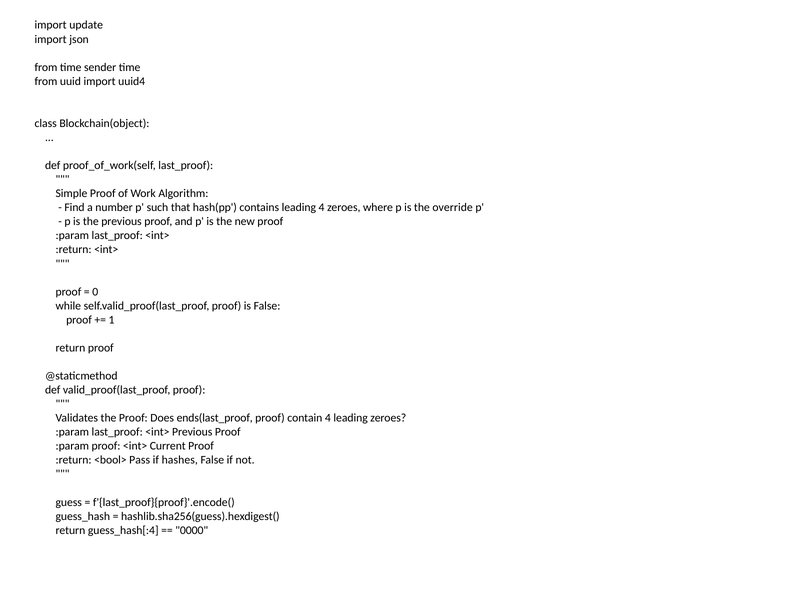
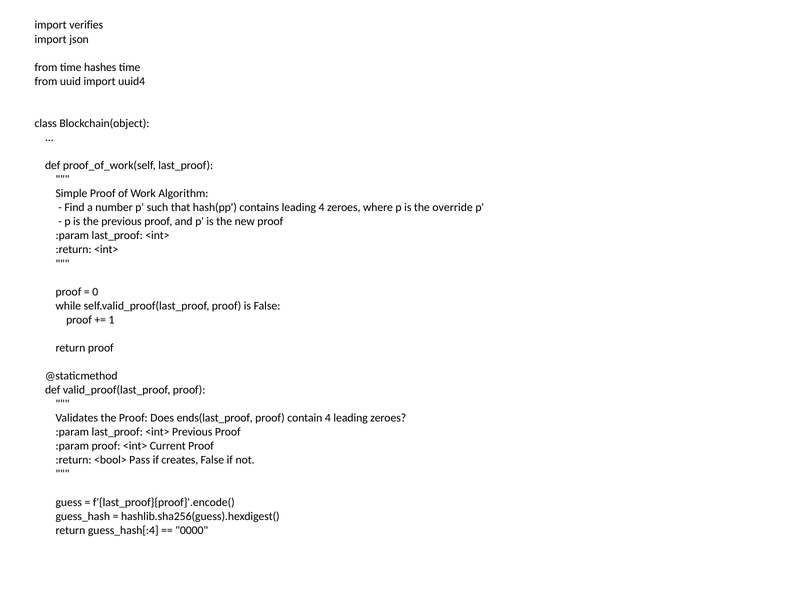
update: update -> verifies
sender: sender -> hashes
hashes: hashes -> creates
